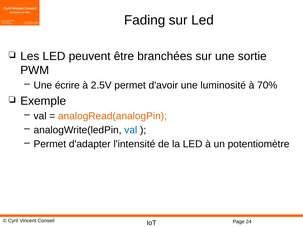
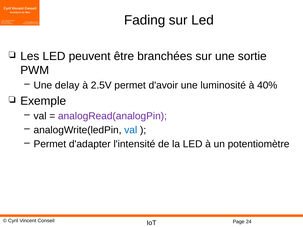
écrire: écrire -> delay
70%: 70% -> 40%
analogRead(analogPin colour: orange -> purple
